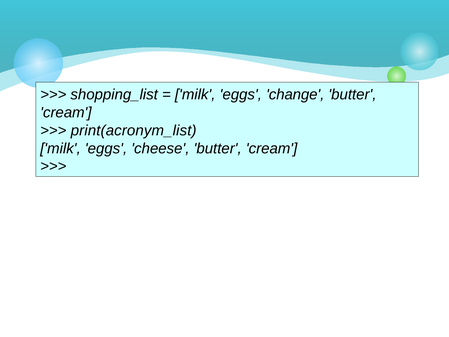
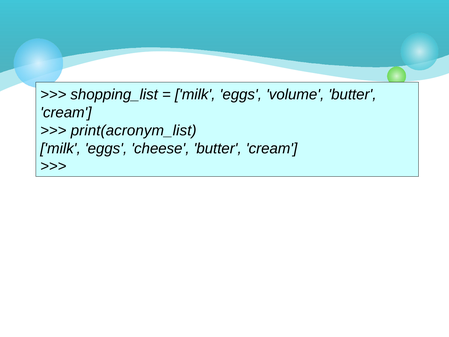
change: change -> volume
